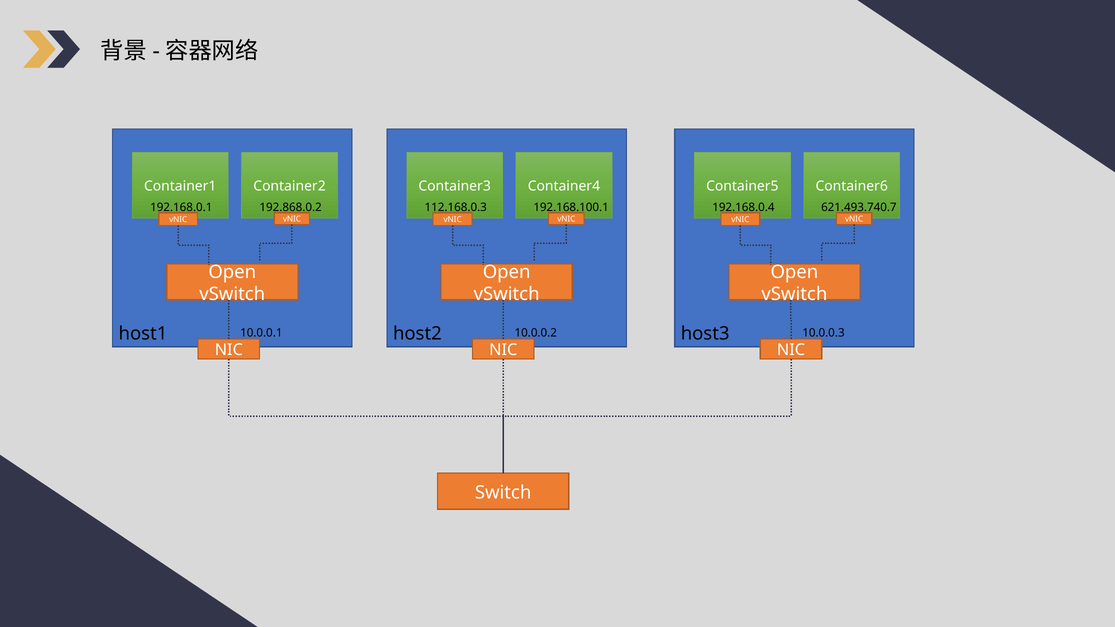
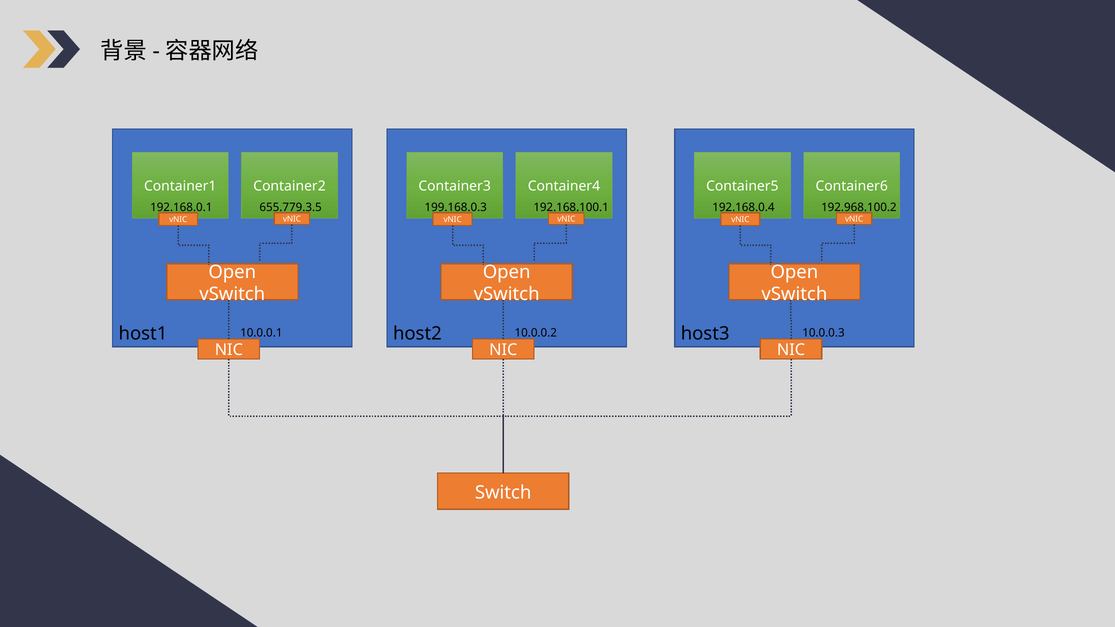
192.868.0.2: 192.868.0.2 -> 655.779.3.5
112.168.0.3: 112.168.0.3 -> 199.168.0.3
621.493.740.7: 621.493.740.7 -> 192.968.100.2
